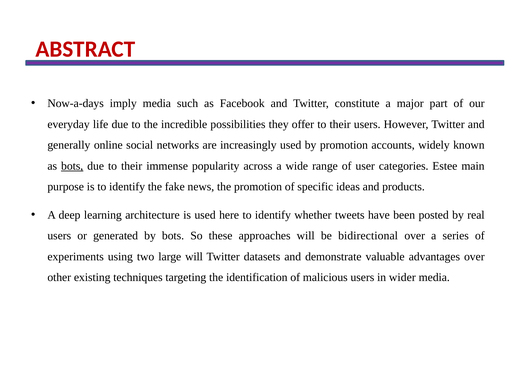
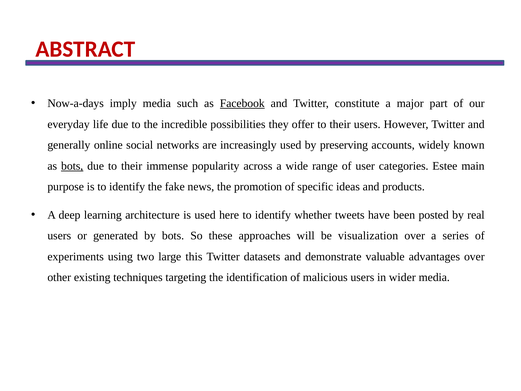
Facebook underline: none -> present
by promotion: promotion -> preserving
bidirectional: bidirectional -> visualization
large will: will -> this
